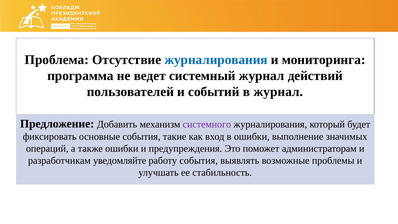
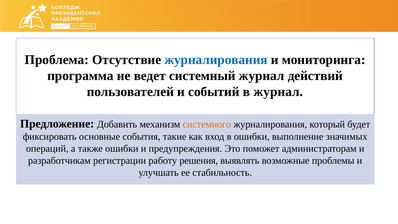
системного colour: purple -> orange
уведомляйте: уведомляйте -> регистрации
работу события: события -> решения
